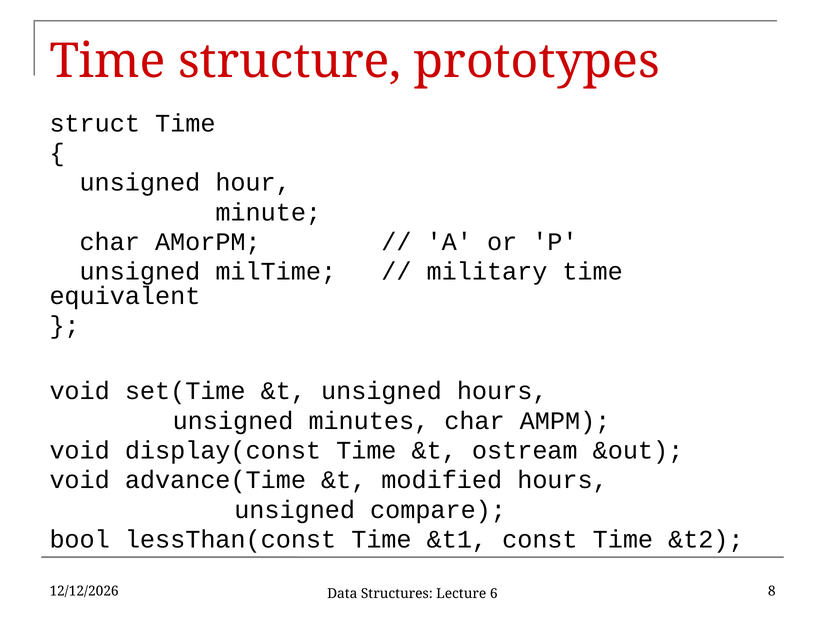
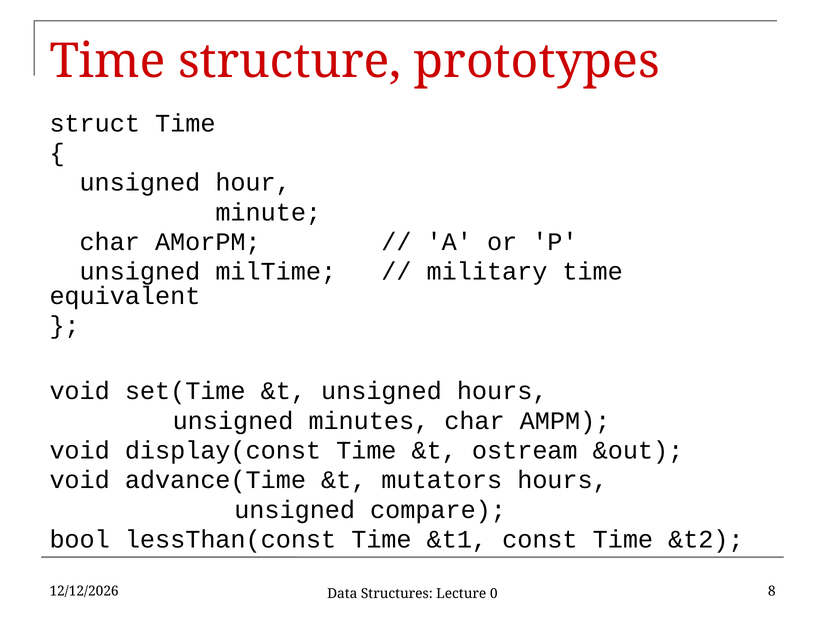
modified: modified -> mutators
6: 6 -> 0
